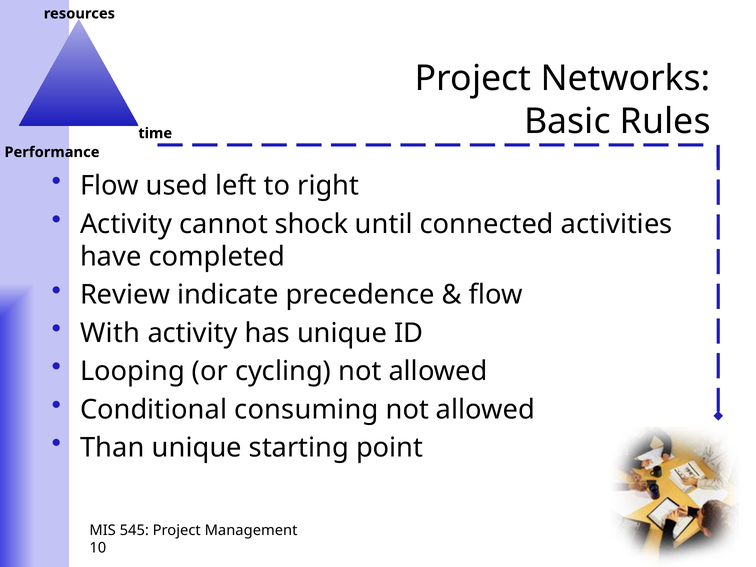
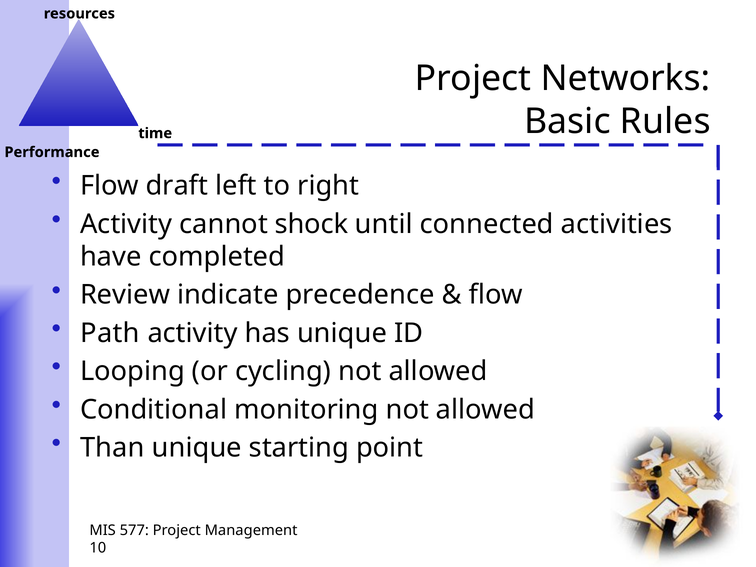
used: used -> draft
With: With -> Path
consuming: consuming -> monitoring
545: 545 -> 577
